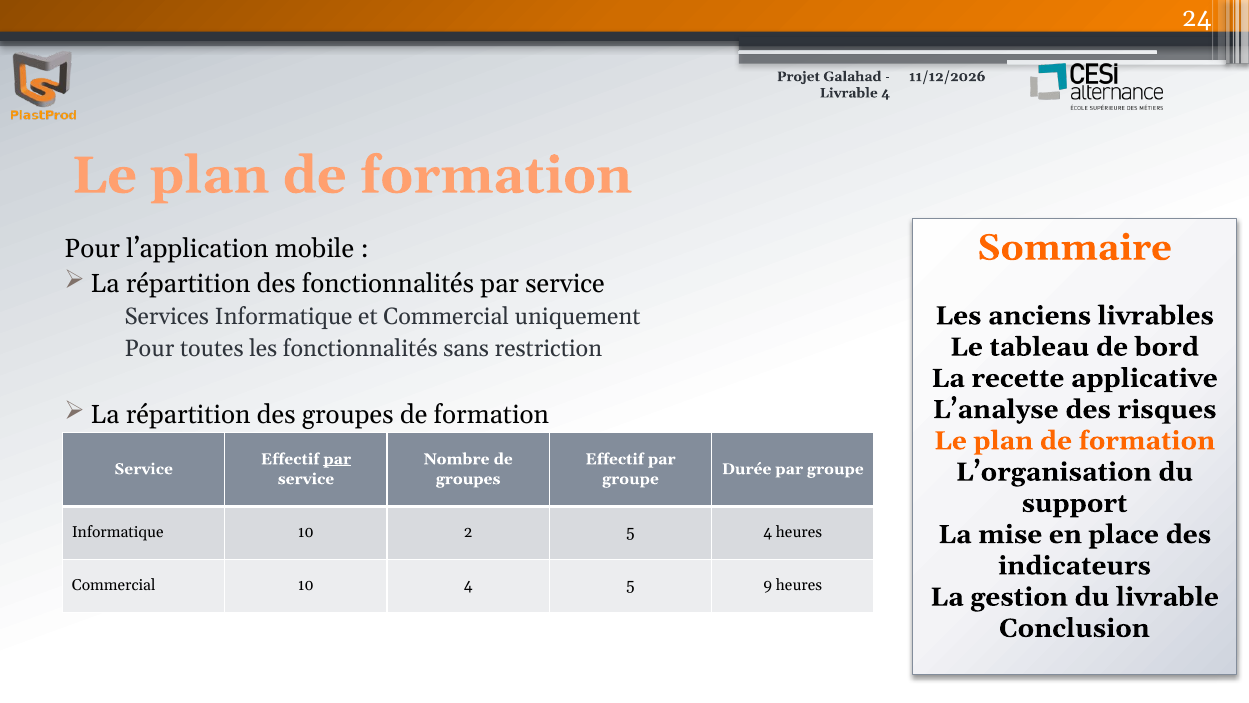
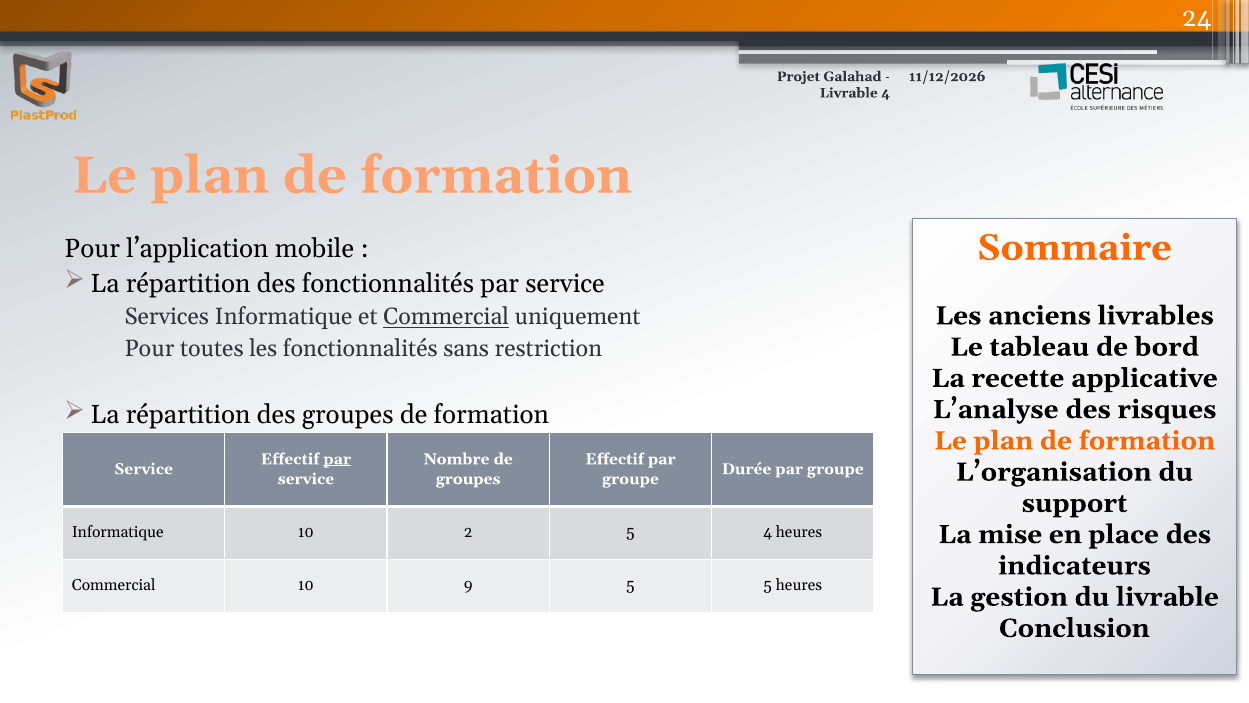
Commercial at (446, 317) underline: none -> present
10 4: 4 -> 9
5 9: 9 -> 5
